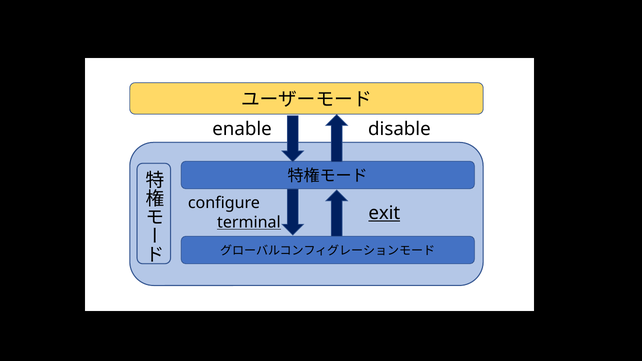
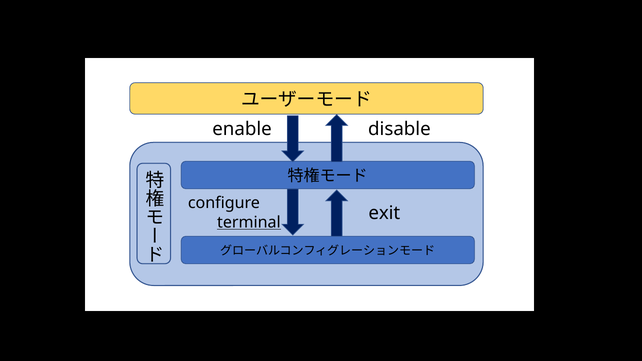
exit underline: present -> none
